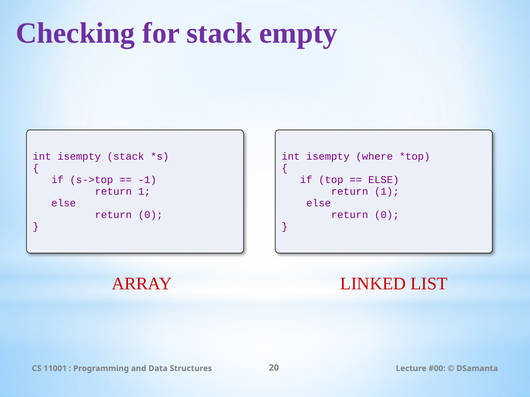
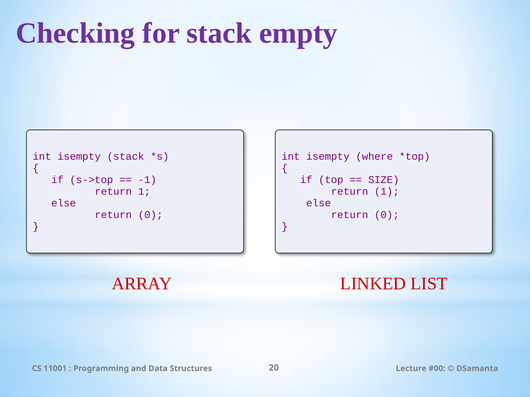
ELSE at (384, 180): ELSE -> SIZE
